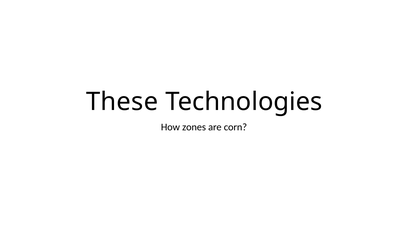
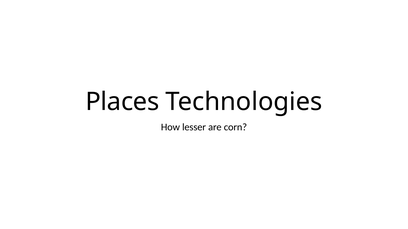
These: These -> Places
zones: zones -> lesser
